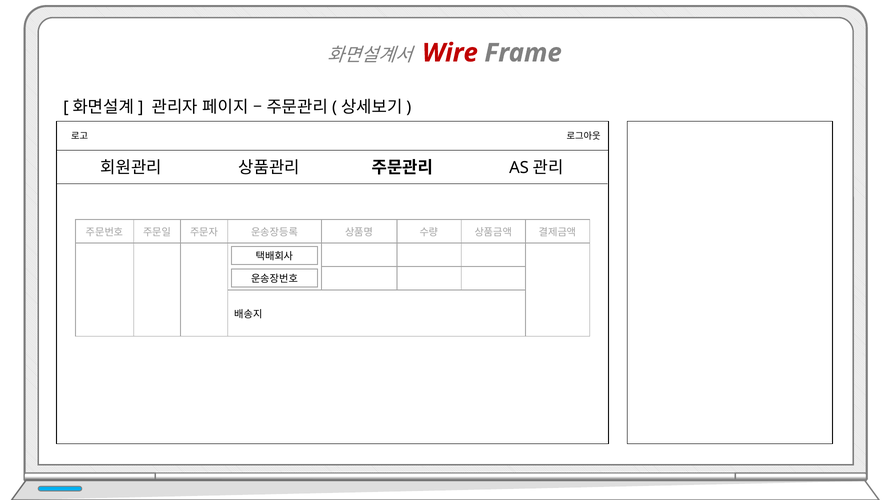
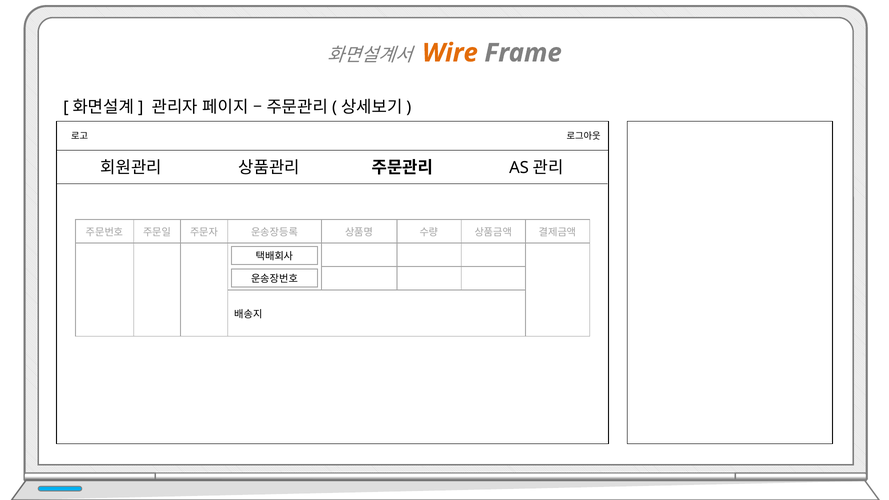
Wire colour: red -> orange
